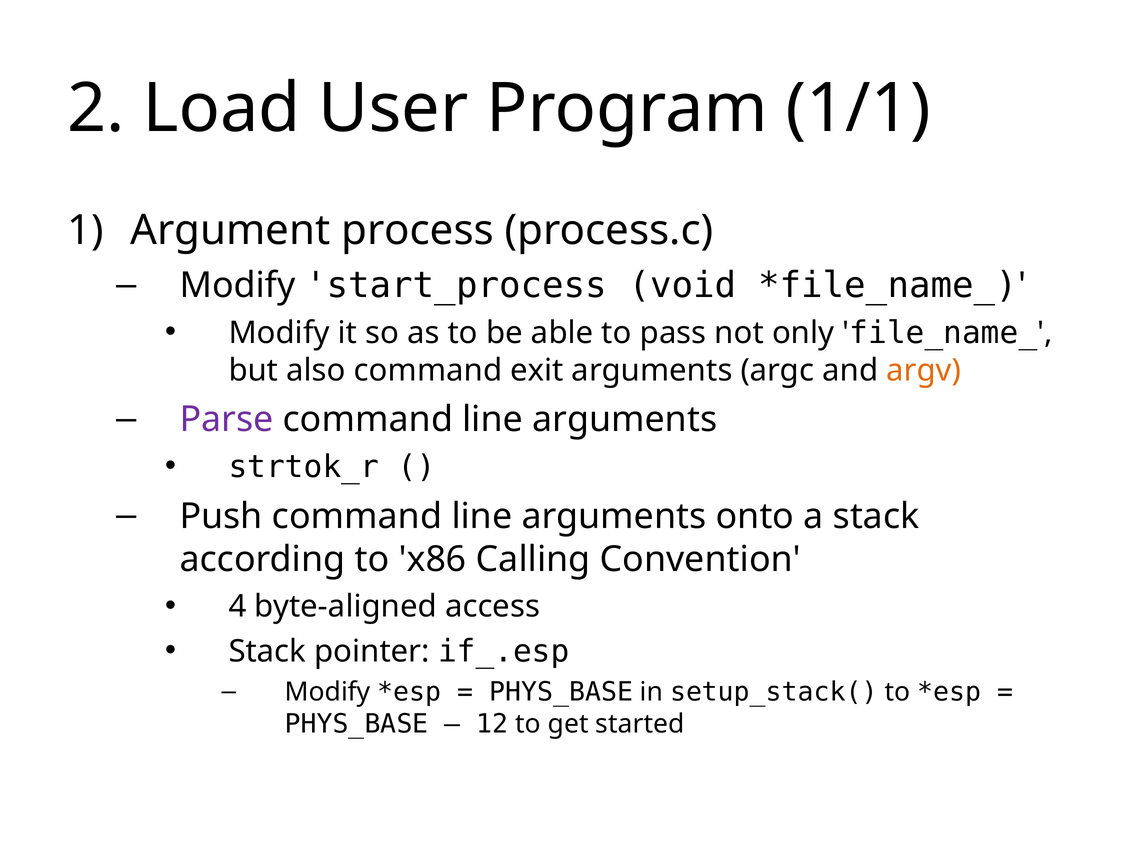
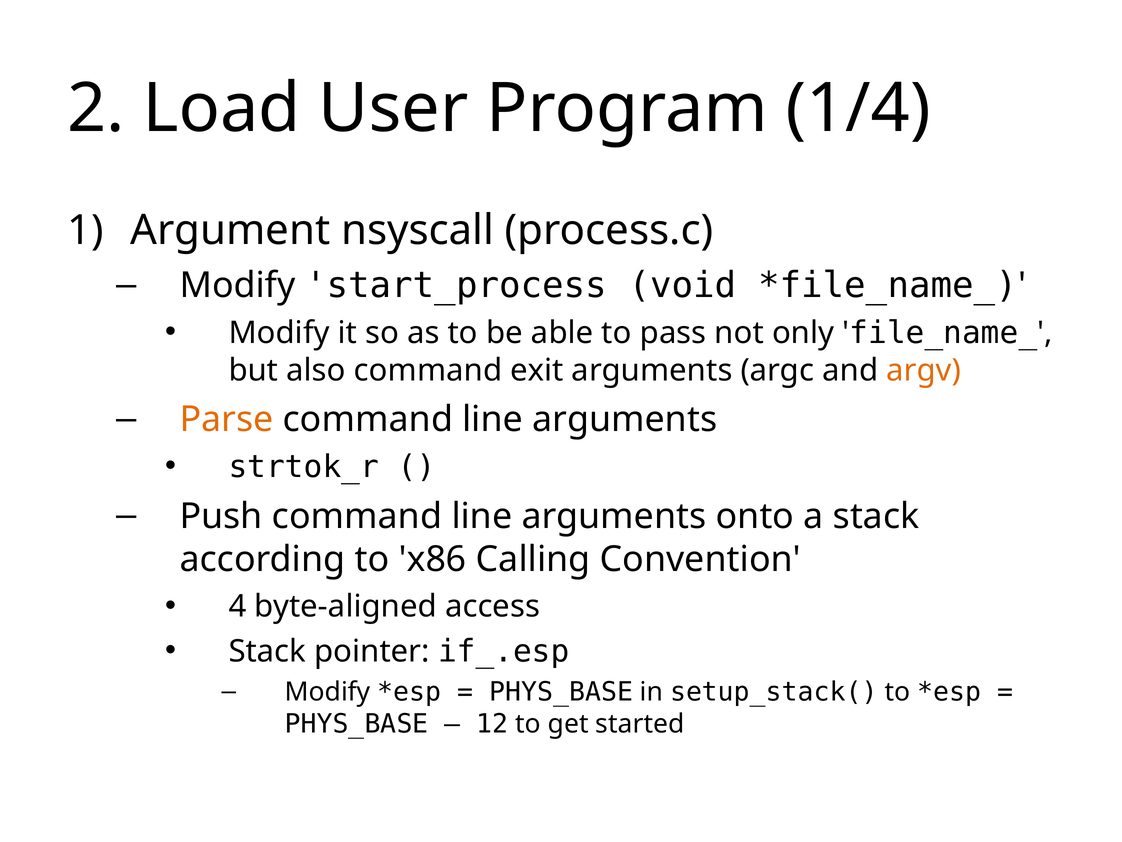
1/1: 1/1 -> 1/4
process: process -> nsyscall
Parse colour: purple -> orange
